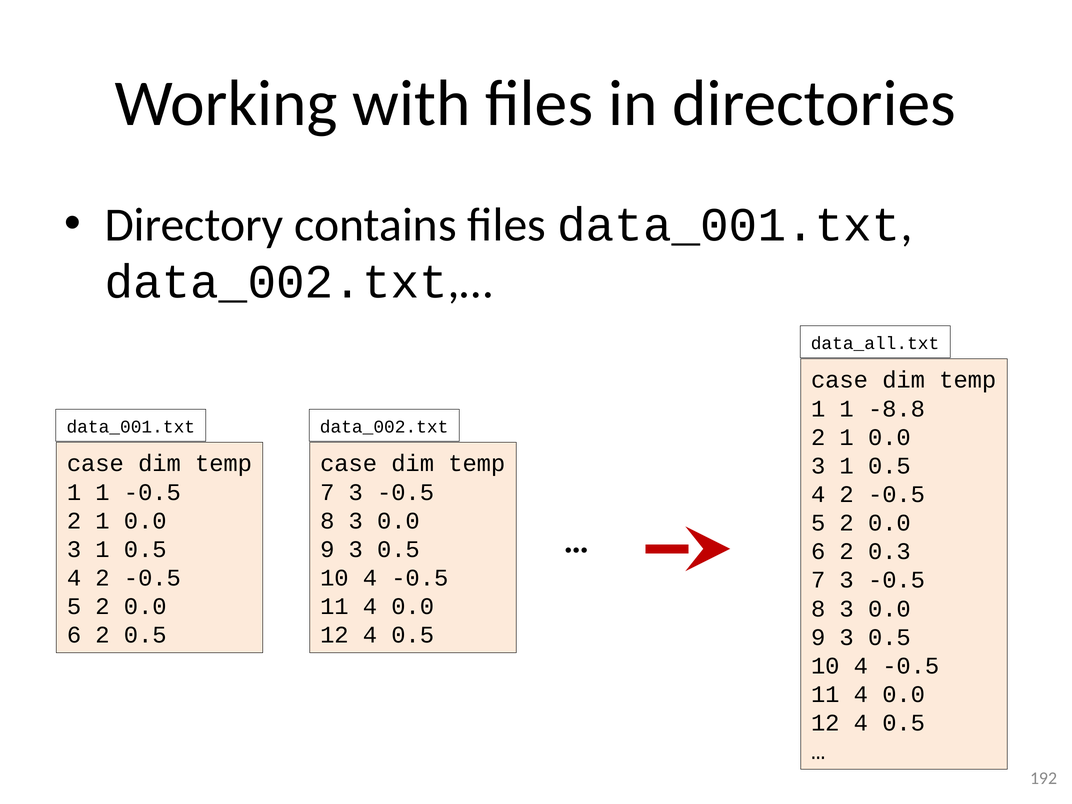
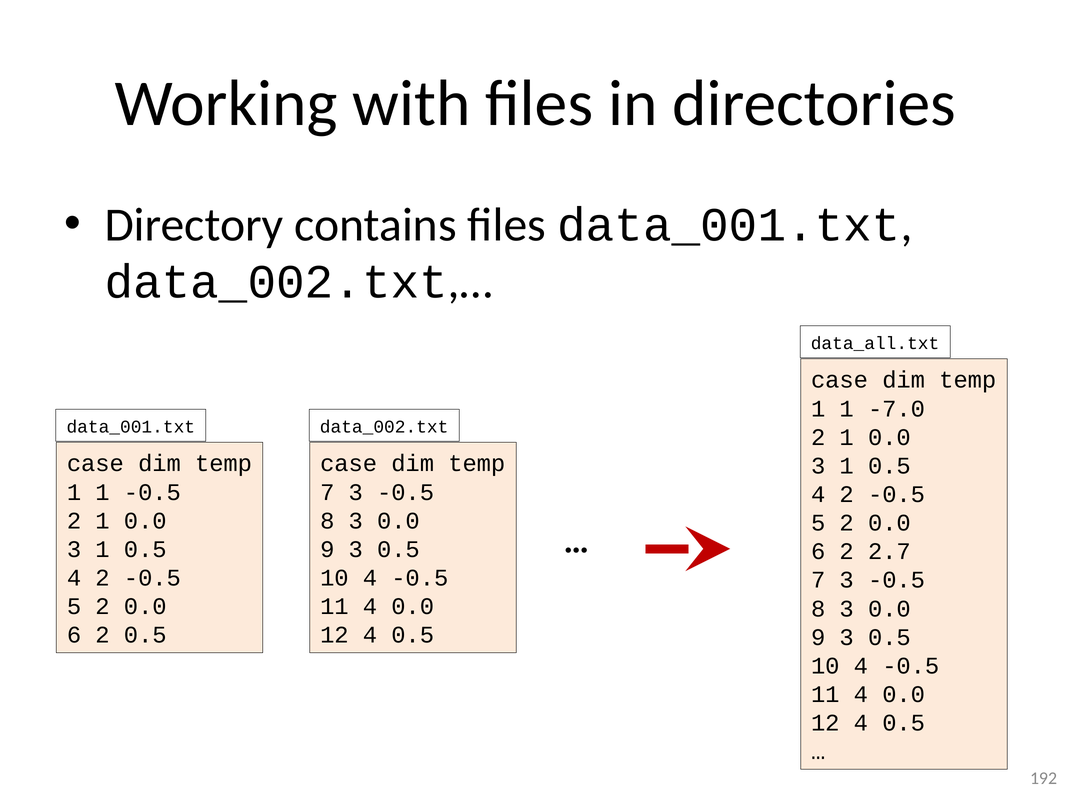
-8.8: -8.8 -> -7.0
0.3: 0.3 -> 2.7
